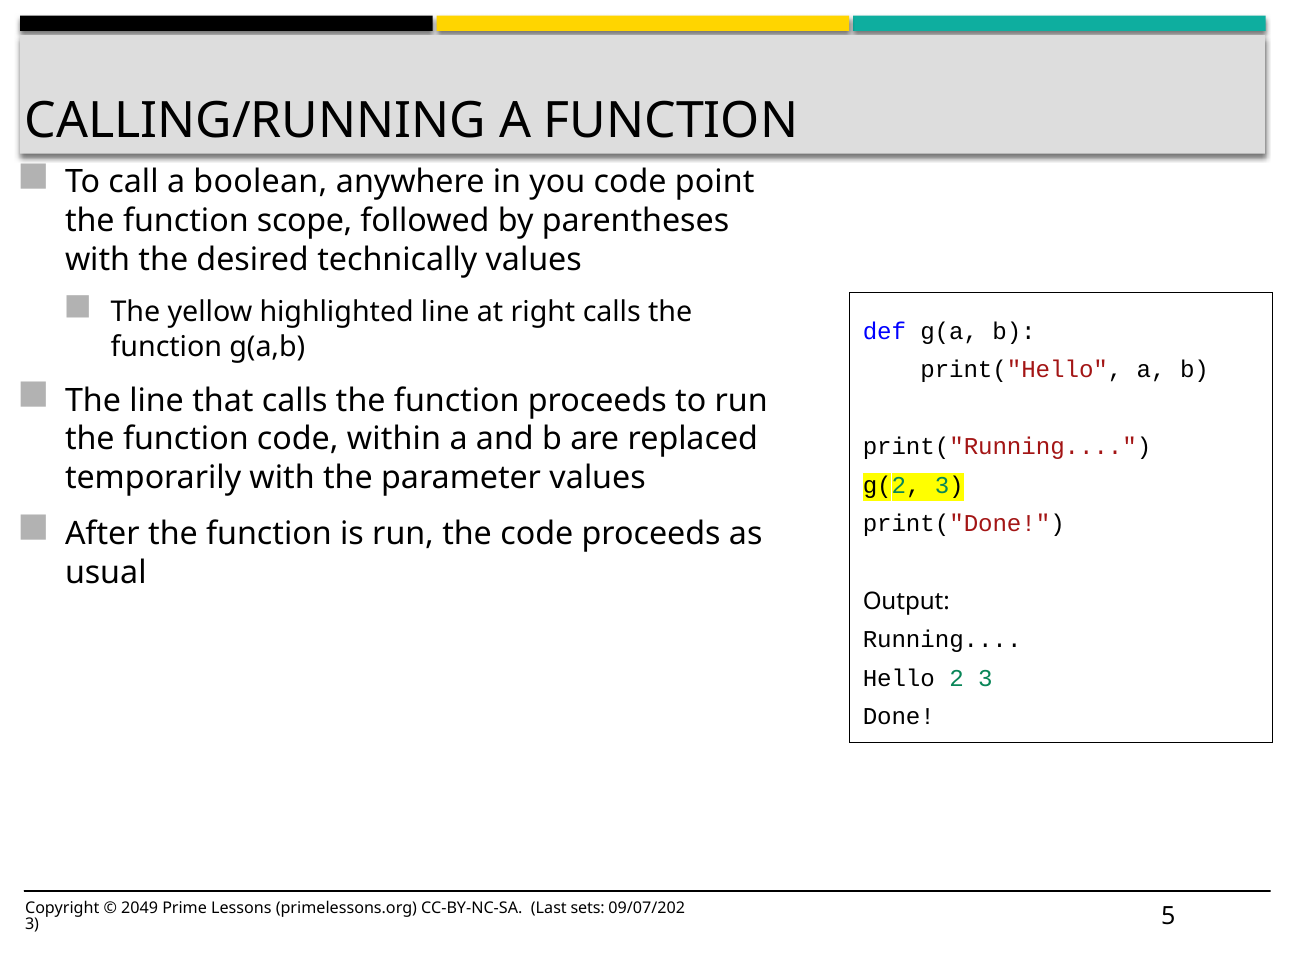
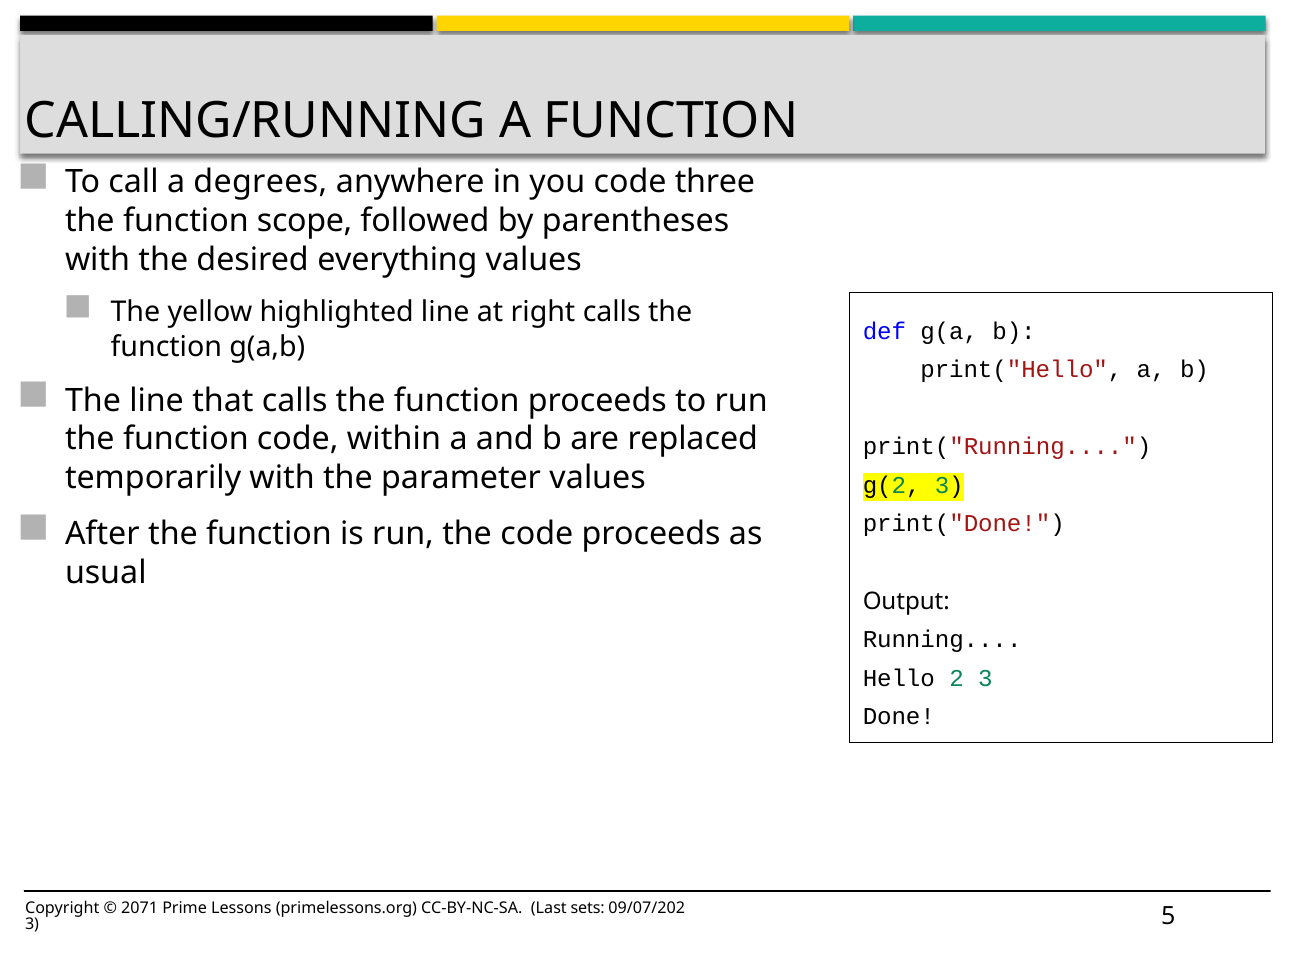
boolean: boolean -> degrees
point: point -> three
technically: technically -> everything
2049: 2049 -> 2071
